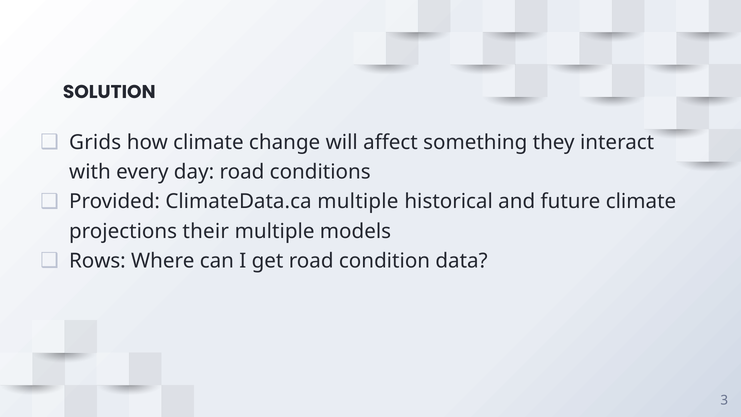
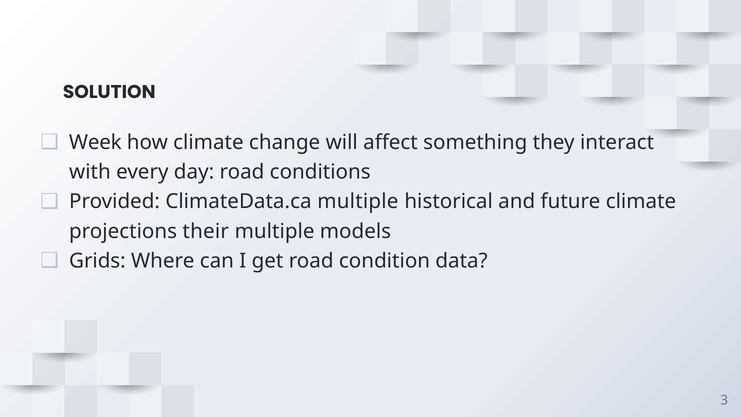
Grids: Grids -> Week
Rows: Rows -> Grids
